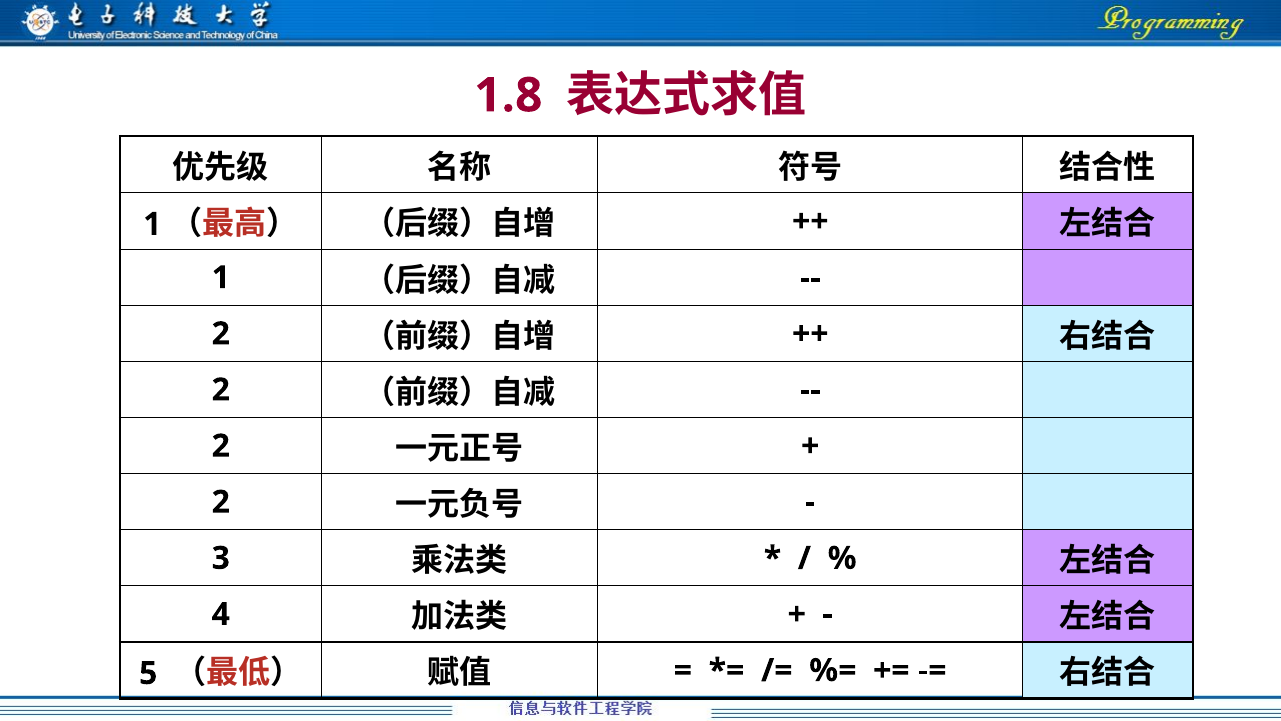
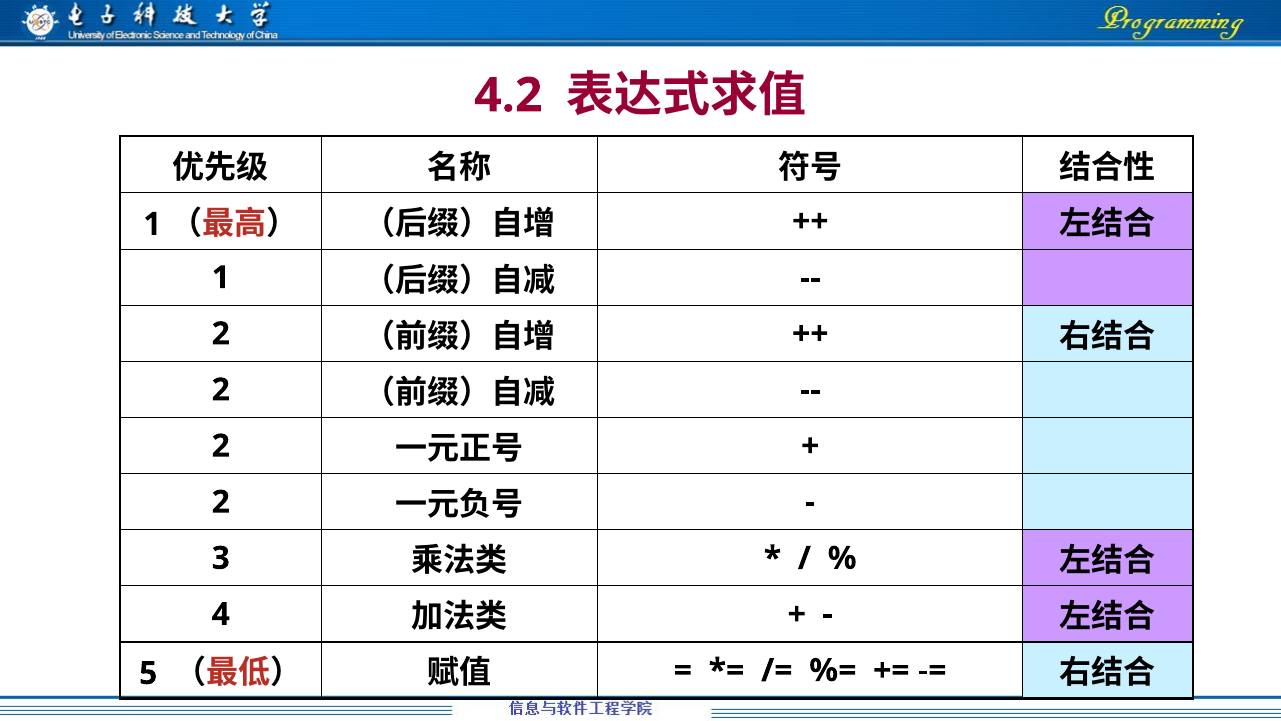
1.8: 1.8 -> 4.2
